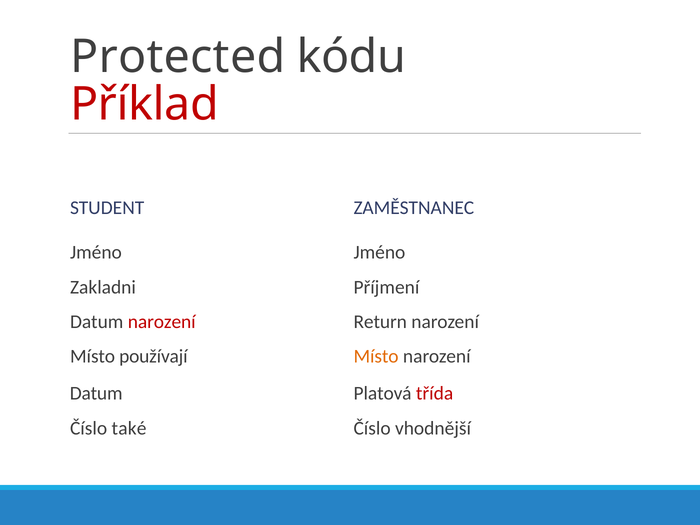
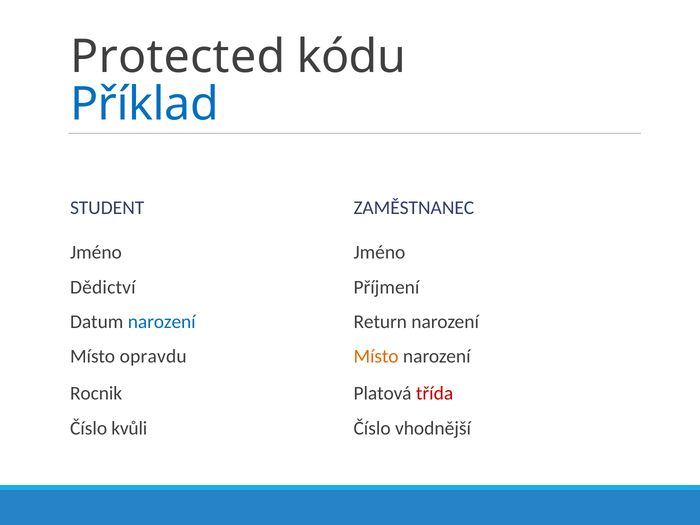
Příklad colour: red -> blue
Zakladni: Zakladni -> Dědictví
narození at (162, 322) colour: red -> blue
používají: používají -> opravdu
Datum at (96, 394): Datum -> Rocnik
také: také -> kvůli
